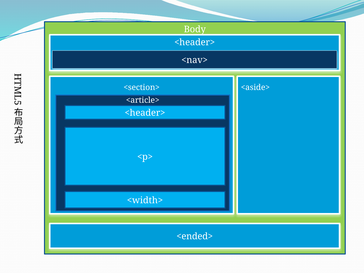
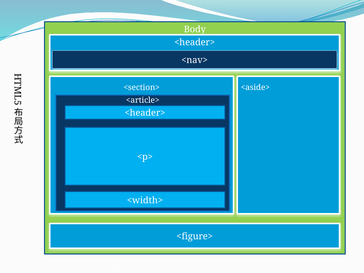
<ended>: <ended> -> <figure>
